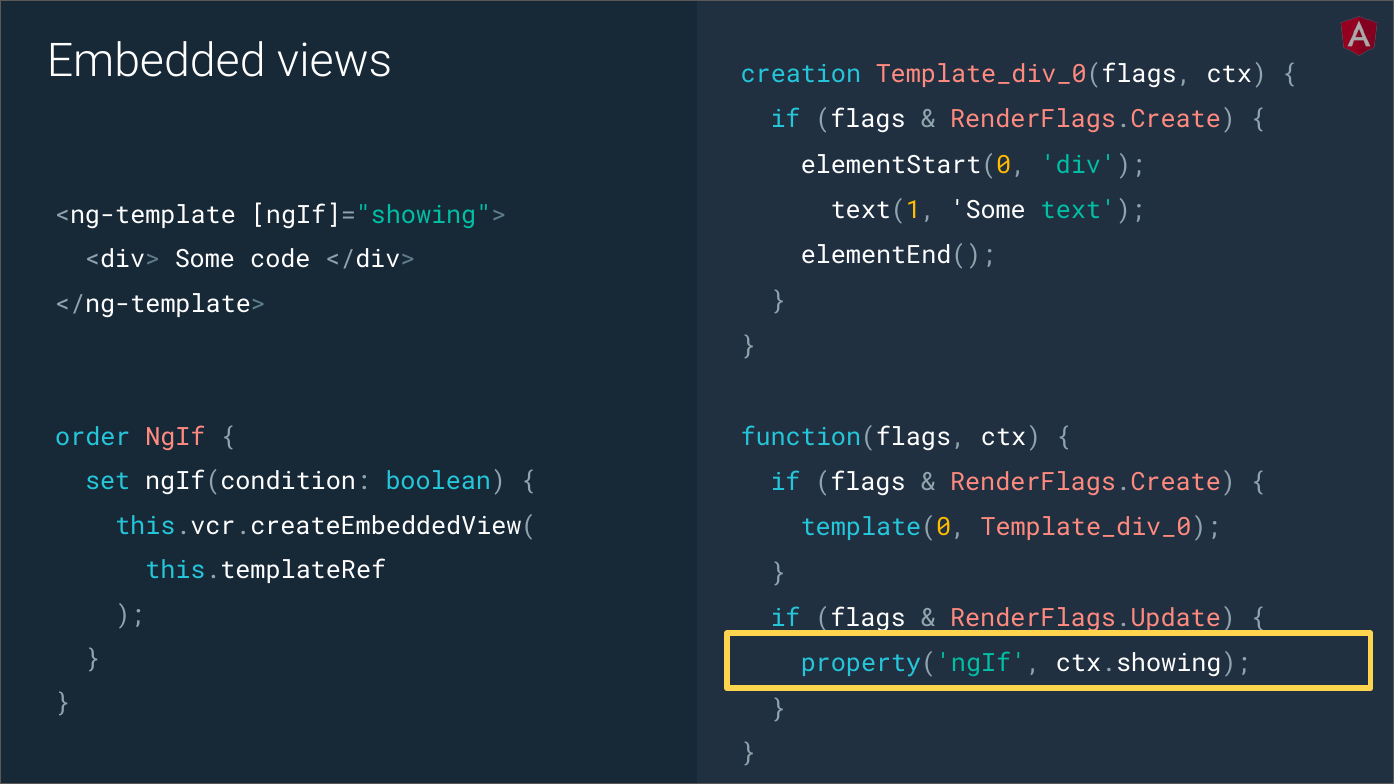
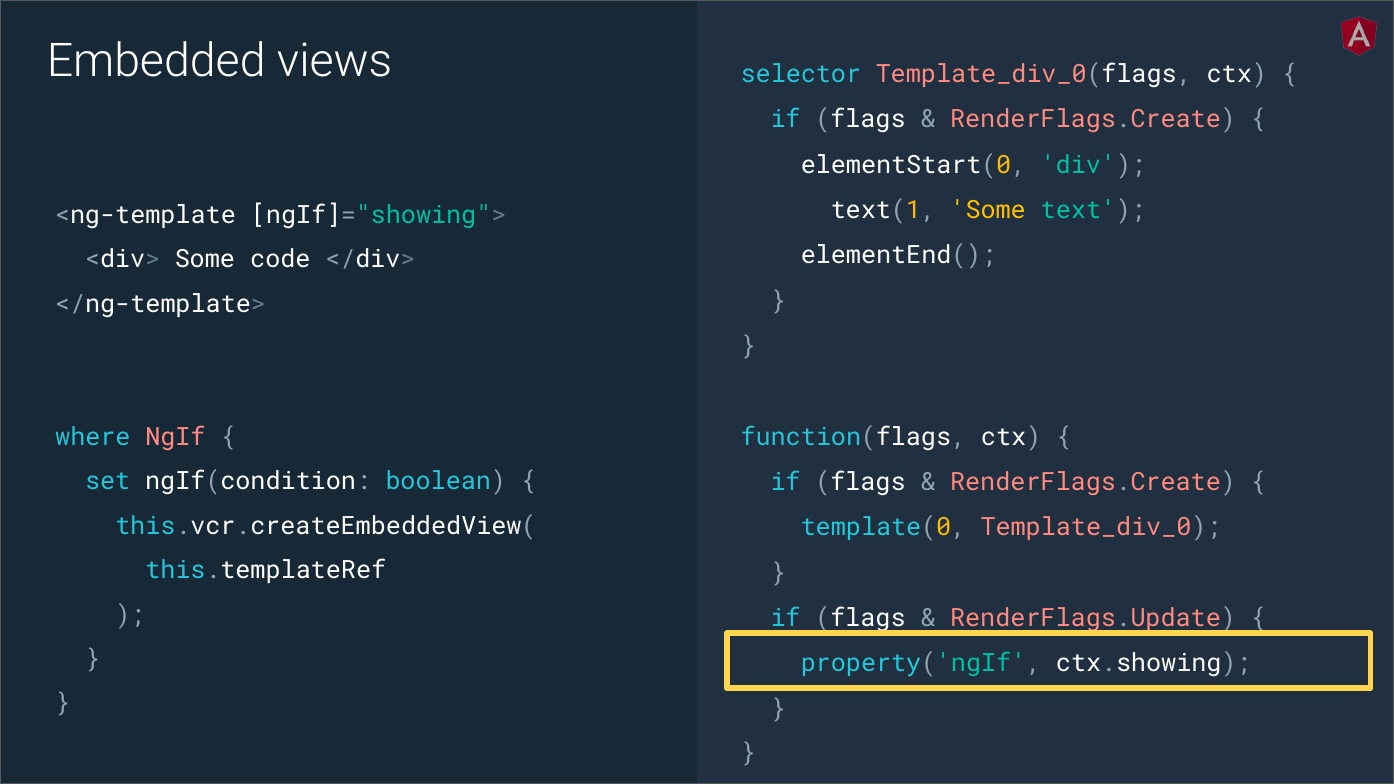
creation: creation -> selector
Some at (988, 210) colour: white -> yellow
order: order -> where
